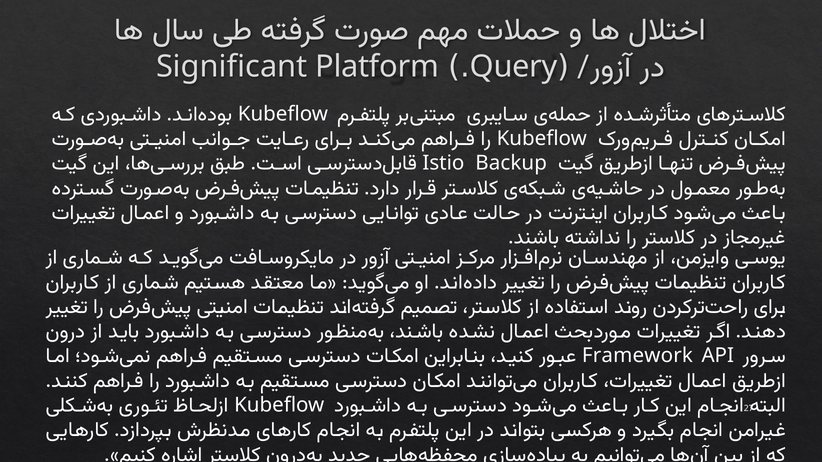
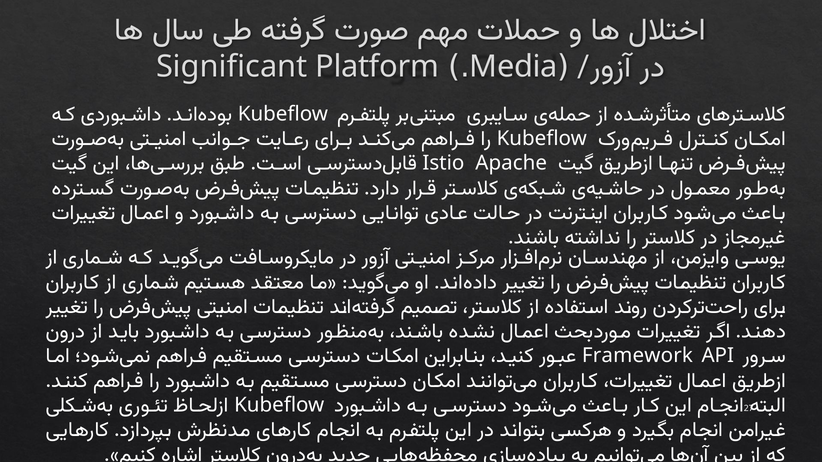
Query: Query -> Media
Backup: Backup -> Apache
